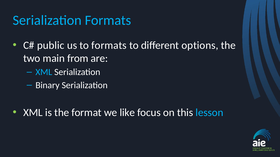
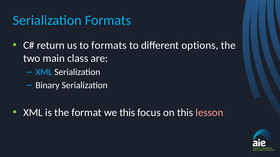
public: public -> return
from: from -> class
we like: like -> this
lesson colour: light blue -> pink
